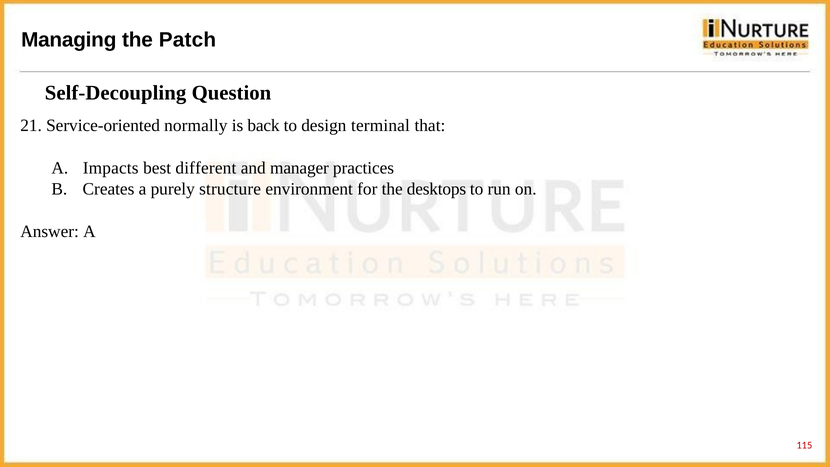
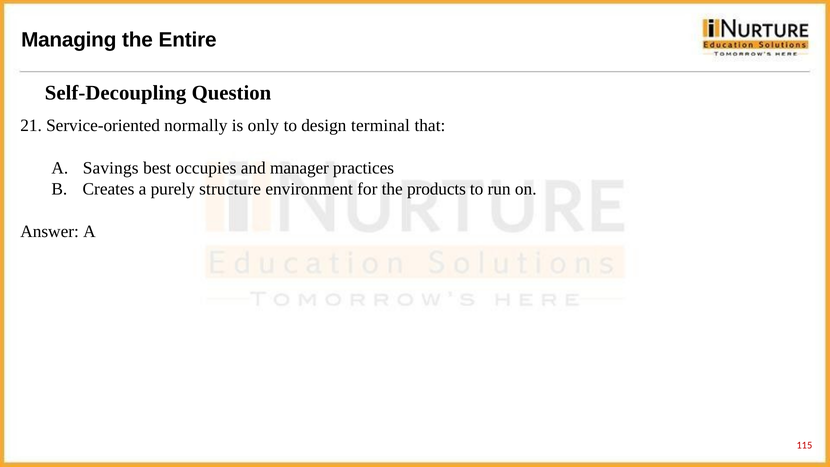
Patch: Patch -> Entire
back: back -> only
Impacts: Impacts -> Savings
different: different -> occupies
desktops: desktops -> products
